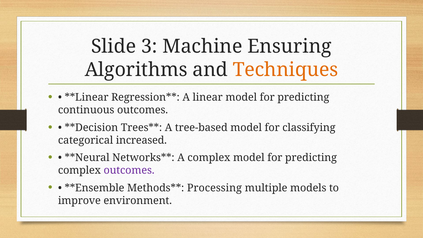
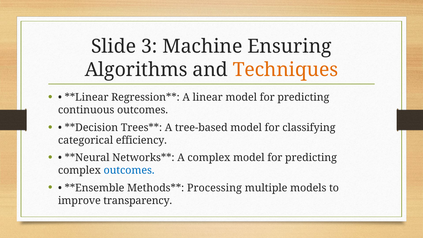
increased: increased -> efficiency
outcomes at (129, 170) colour: purple -> blue
environment: environment -> transparency
